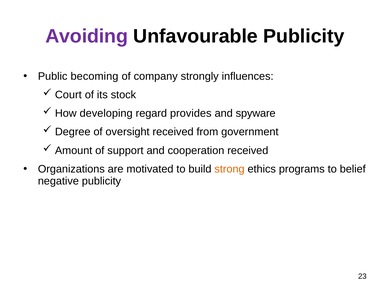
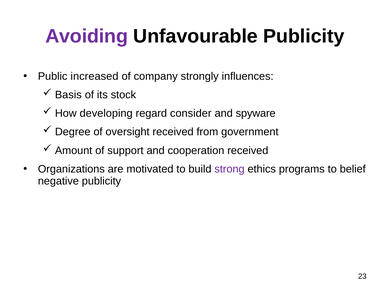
becoming: becoming -> increased
Court: Court -> Basis
provides: provides -> consider
strong colour: orange -> purple
